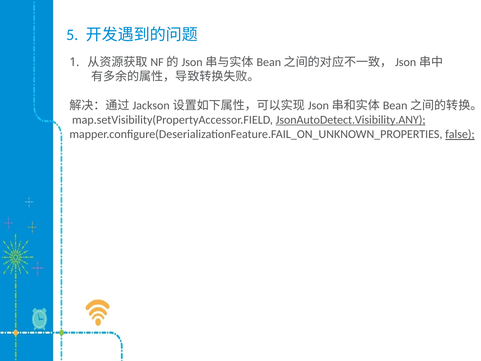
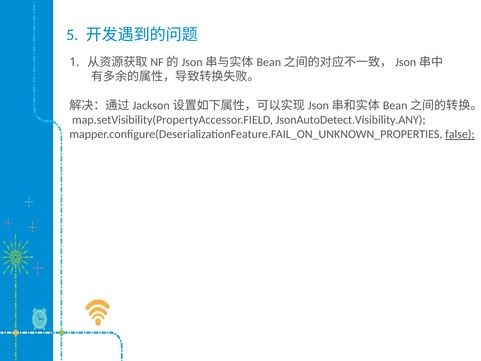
JsonAutoDetect.Visibility.ANY underline: present -> none
